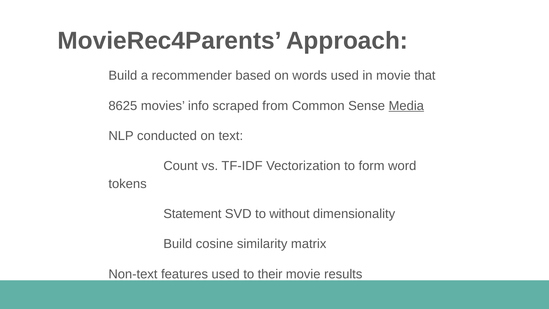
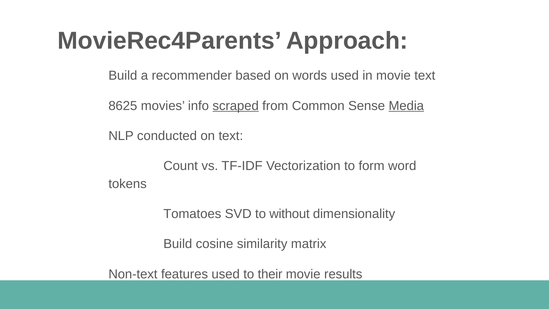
movie that: that -> text
scraped underline: none -> present
Statement: Statement -> Tomatoes
